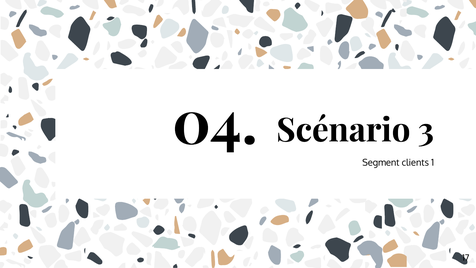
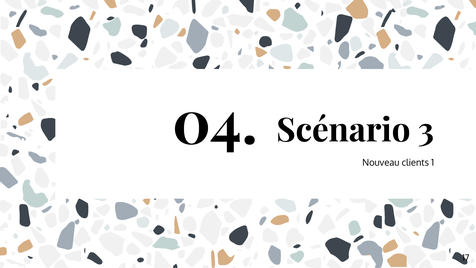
Segment: Segment -> Nouveau
